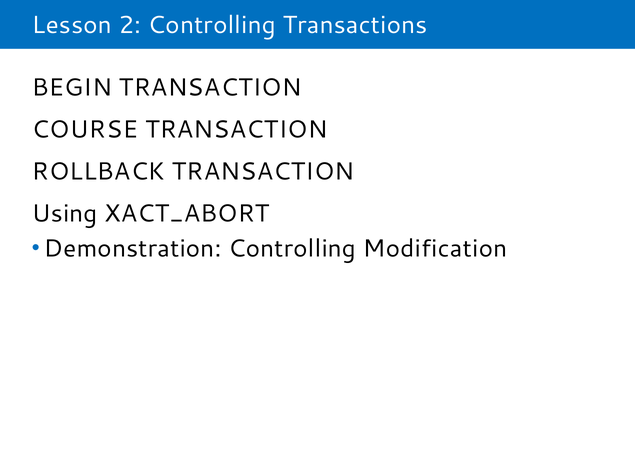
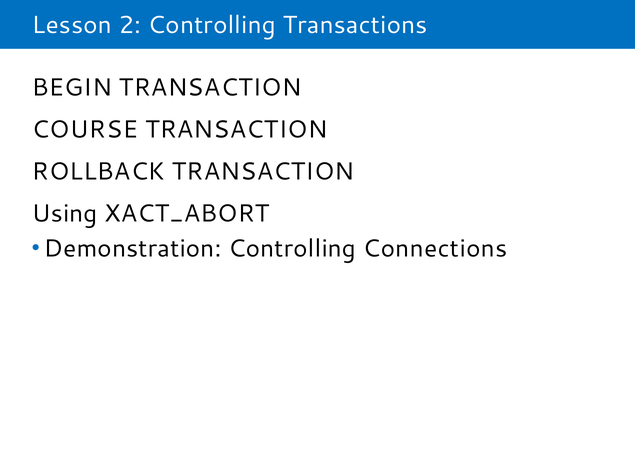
Modification: Modification -> Connections
